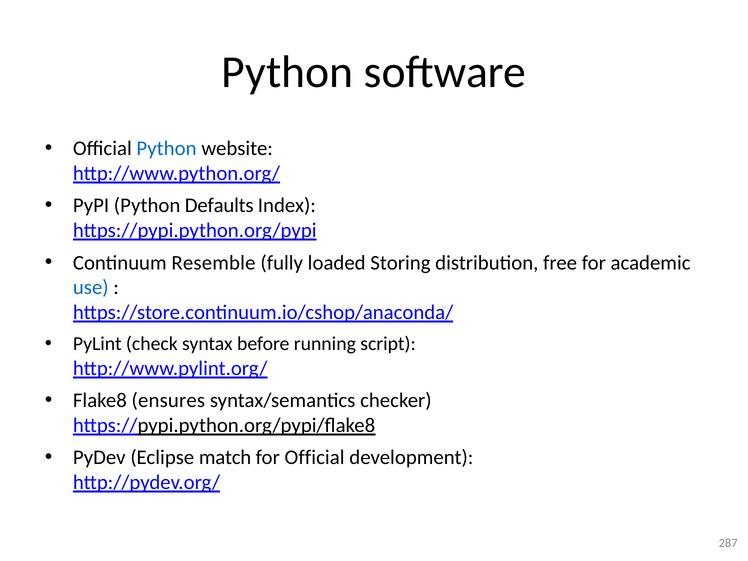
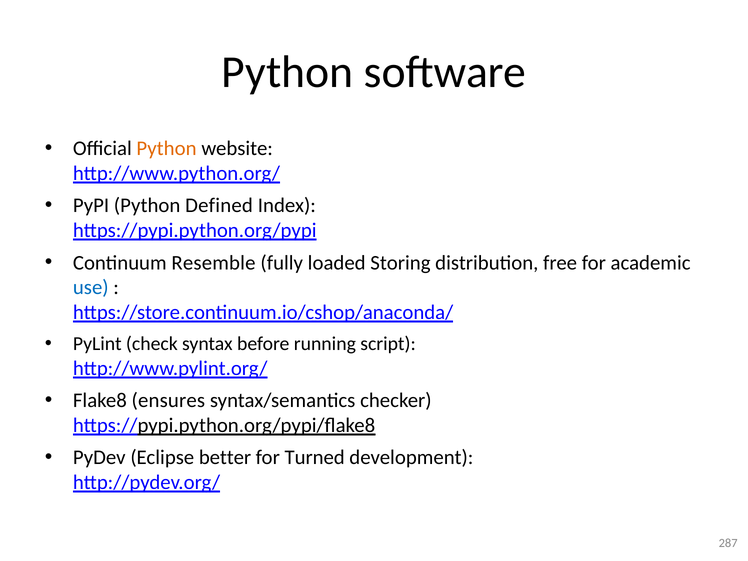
Python at (167, 149) colour: blue -> orange
Defaults: Defaults -> Defined
match: match -> better
for Official: Official -> Turned
